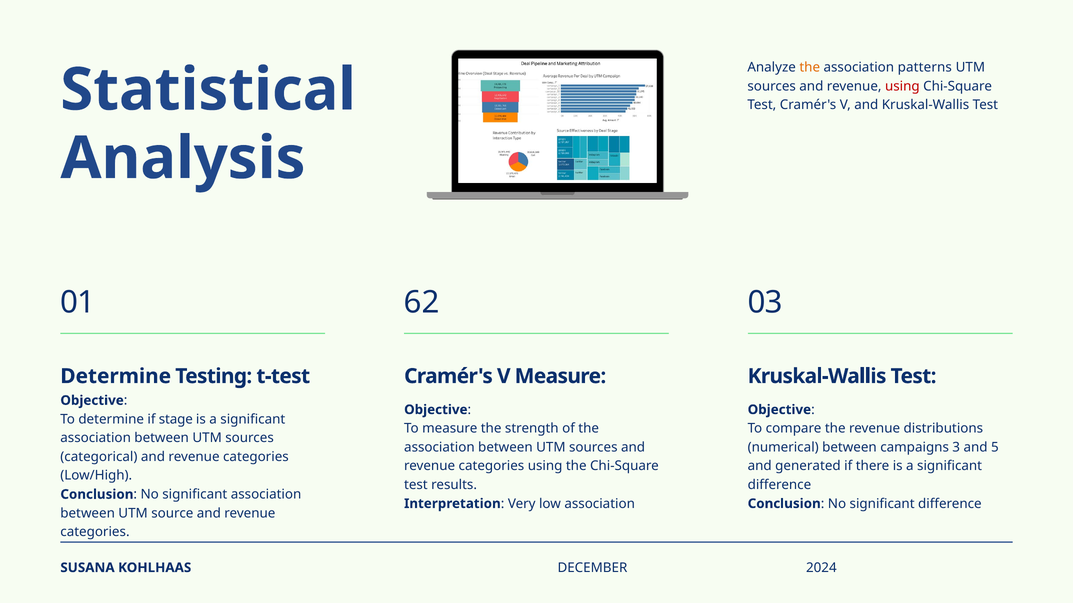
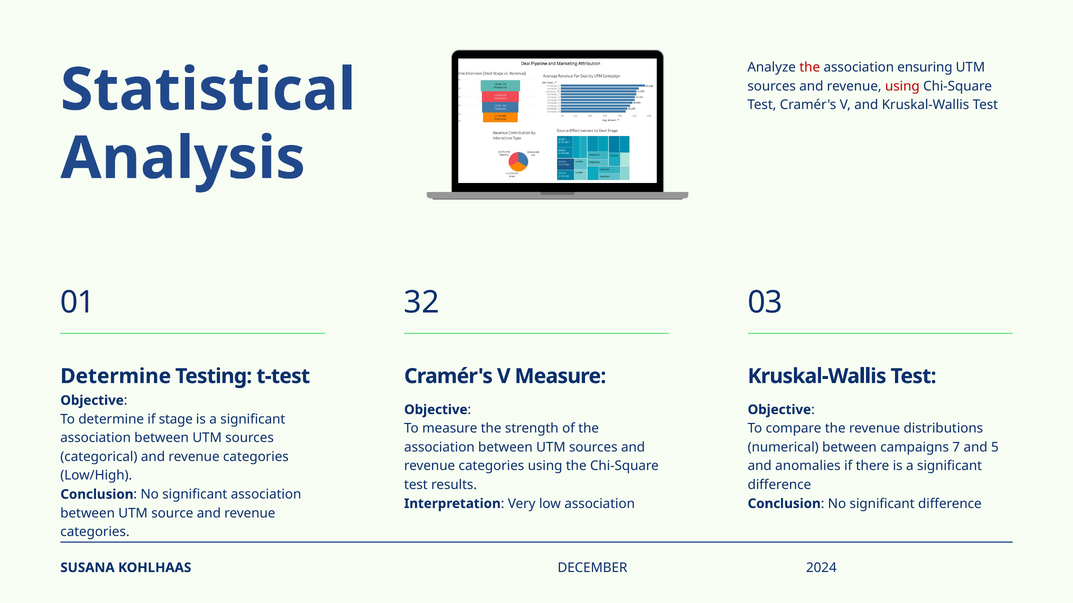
the at (810, 68) colour: orange -> red
patterns: patterns -> ensuring
62: 62 -> 32
3: 3 -> 7
generated: generated -> anomalies
